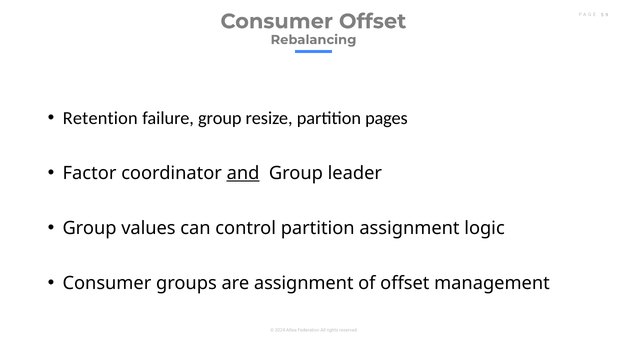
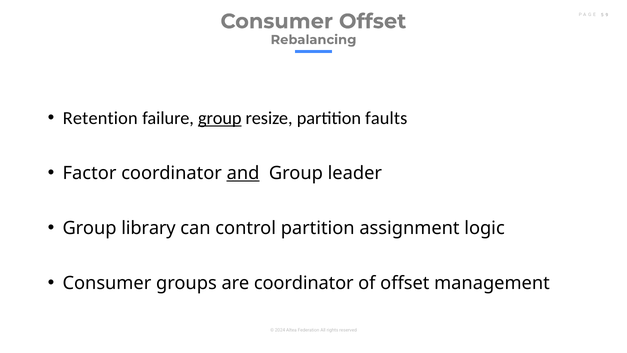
group at (220, 118) underline: none -> present
pages: pages -> faults
values: values -> library
are assignment: assignment -> coordinator
